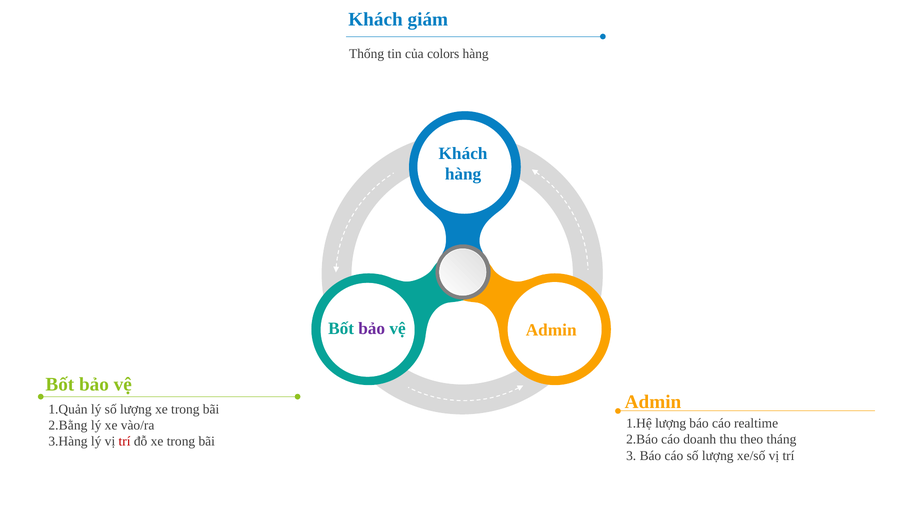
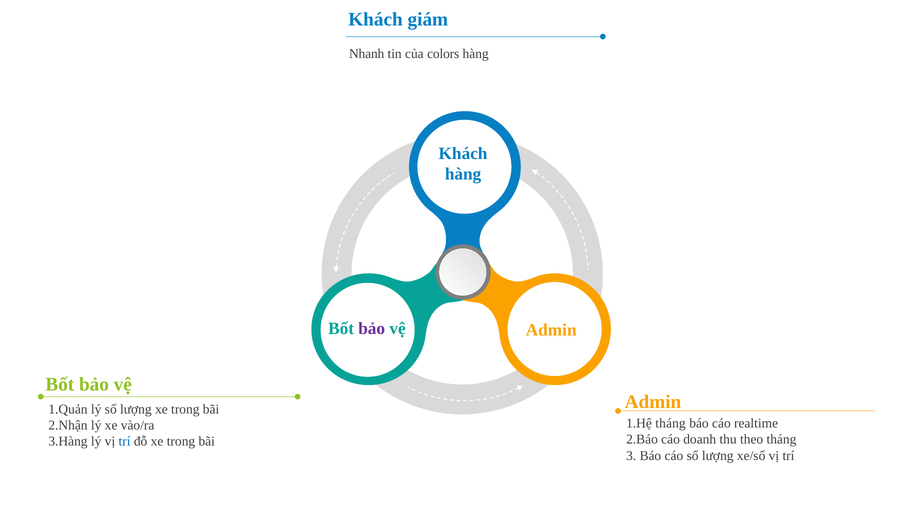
Thống: Thống -> Nhanh
1.Hệ lượng: lượng -> tháng
2.Bằng: 2.Bằng -> 2.Nhận
trí at (125, 441) colour: red -> blue
